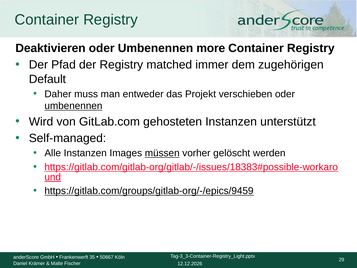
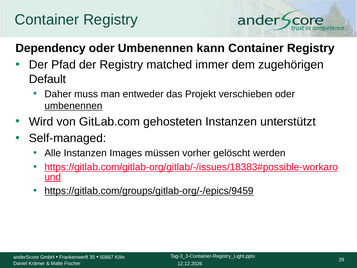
Deaktivieren: Deaktivieren -> Dependency
more: more -> kann
müssen underline: present -> none
